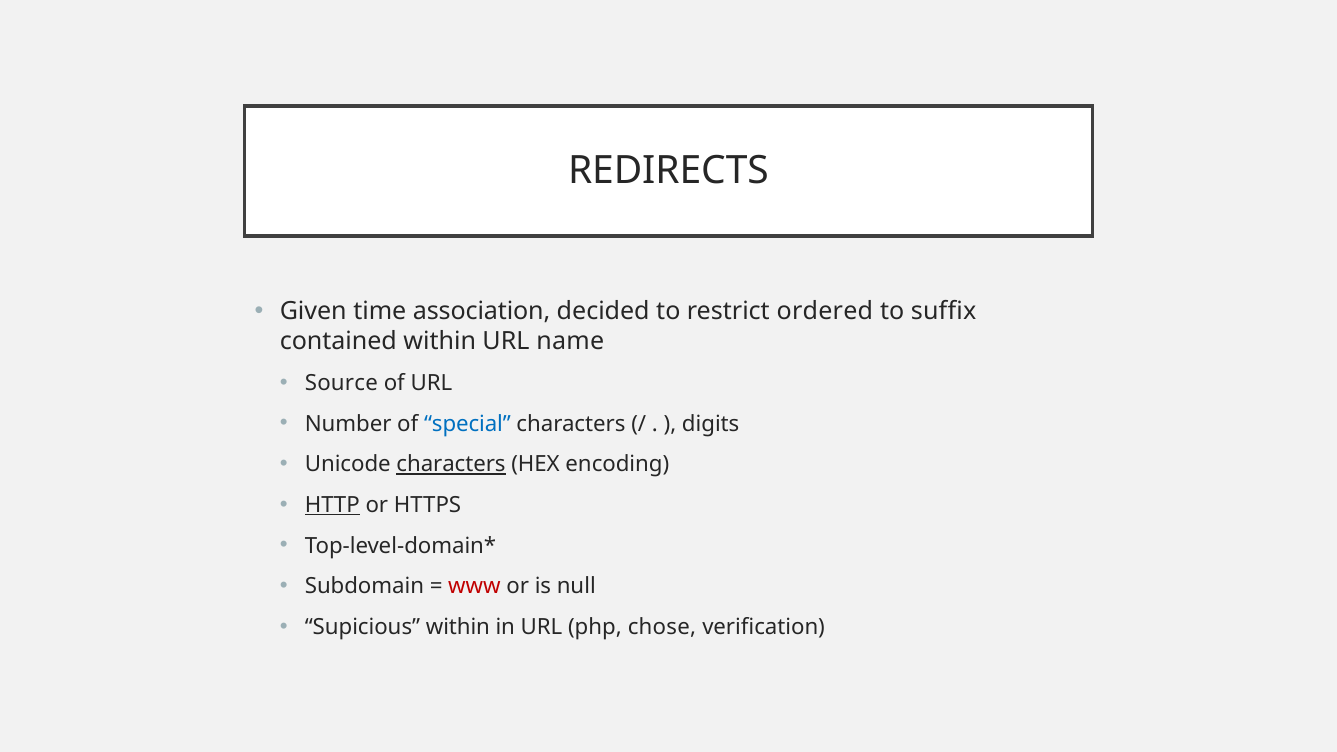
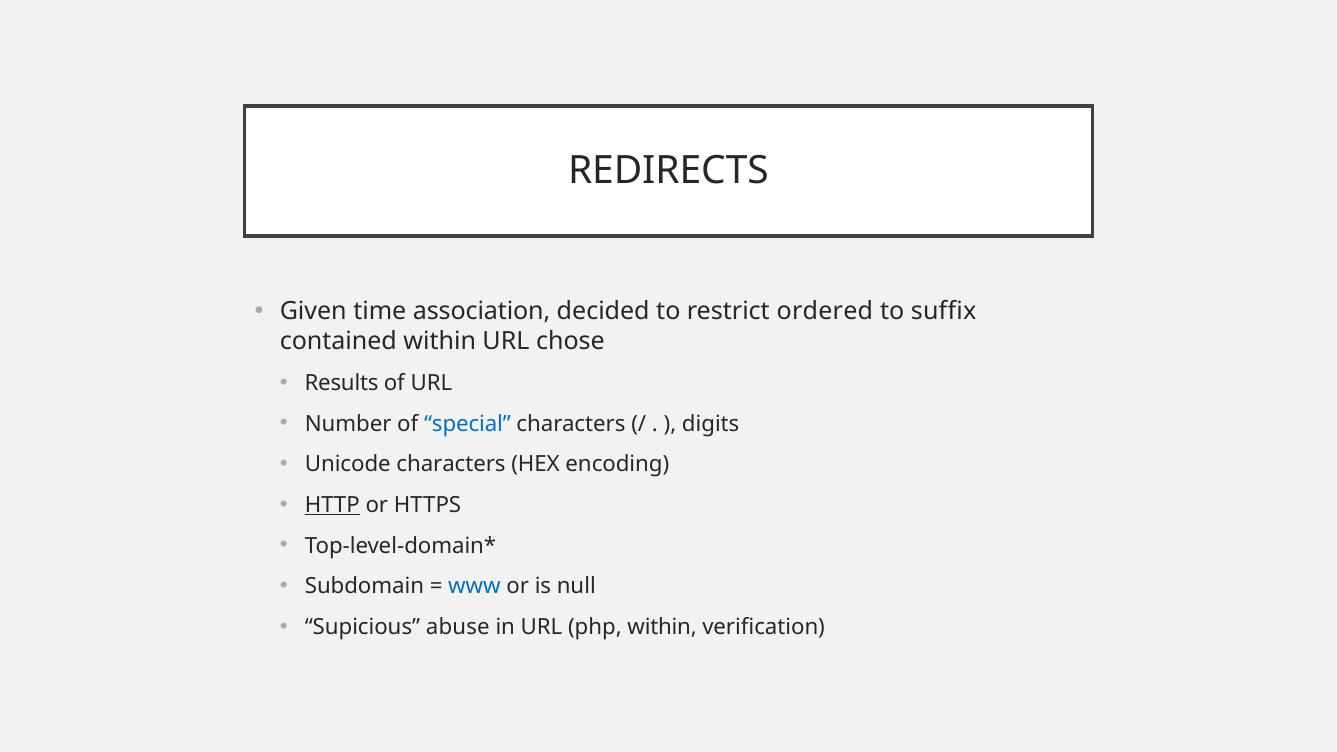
name: name -> chose
Source: Source -> Results
characters at (451, 465) underline: present -> none
www colour: red -> blue
Supicious within: within -> abuse
php chose: chose -> within
